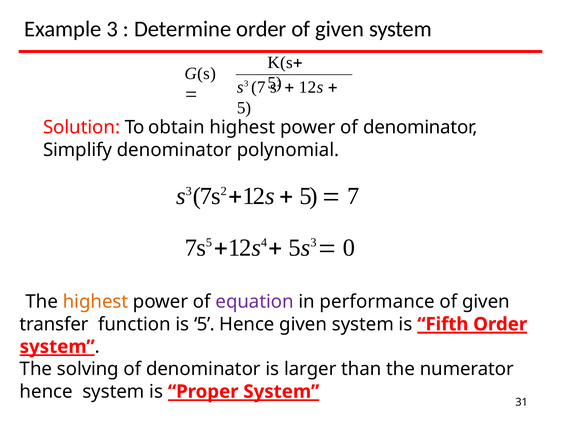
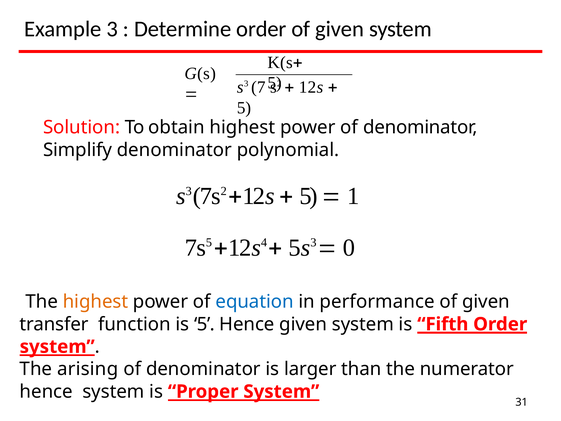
7 at (353, 196): 7 -> 1
equation colour: purple -> blue
solving: solving -> arising
